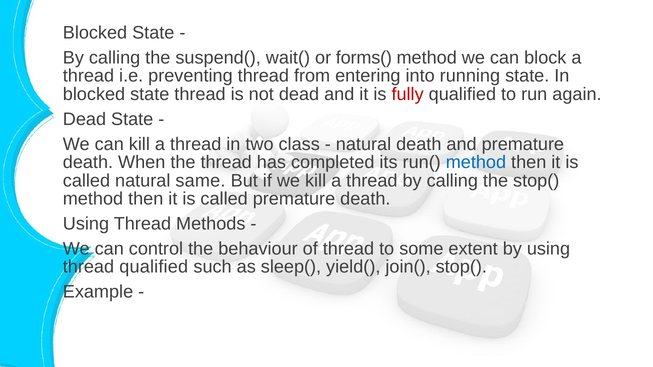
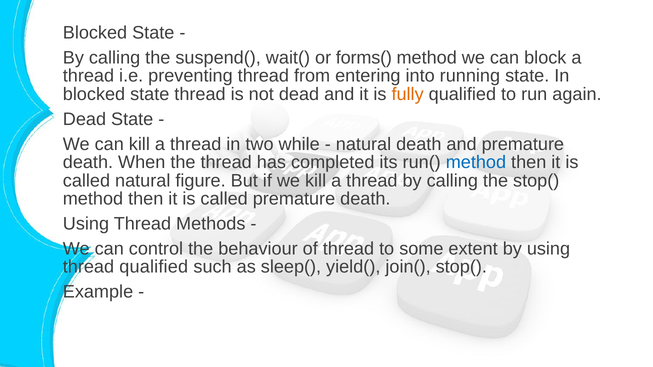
fully colour: red -> orange
class: class -> while
same: same -> figure
